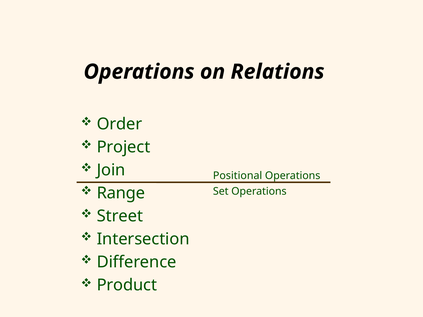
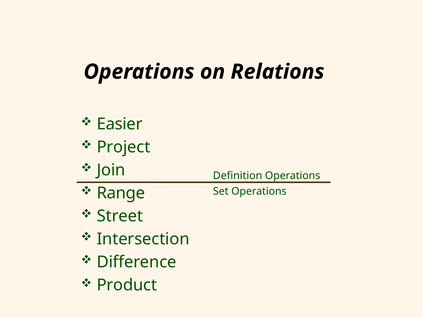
Order: Order -> Easier
Positional: Positional -> Definition
